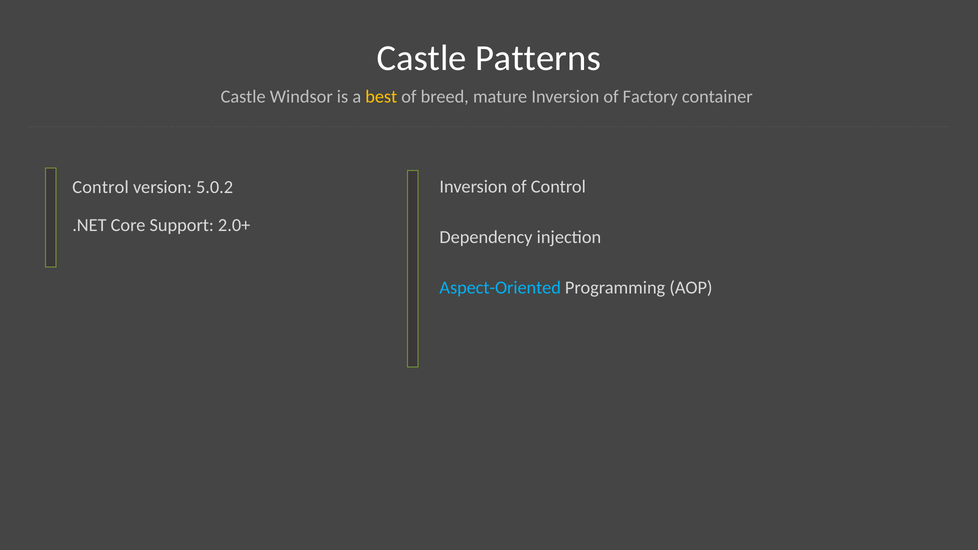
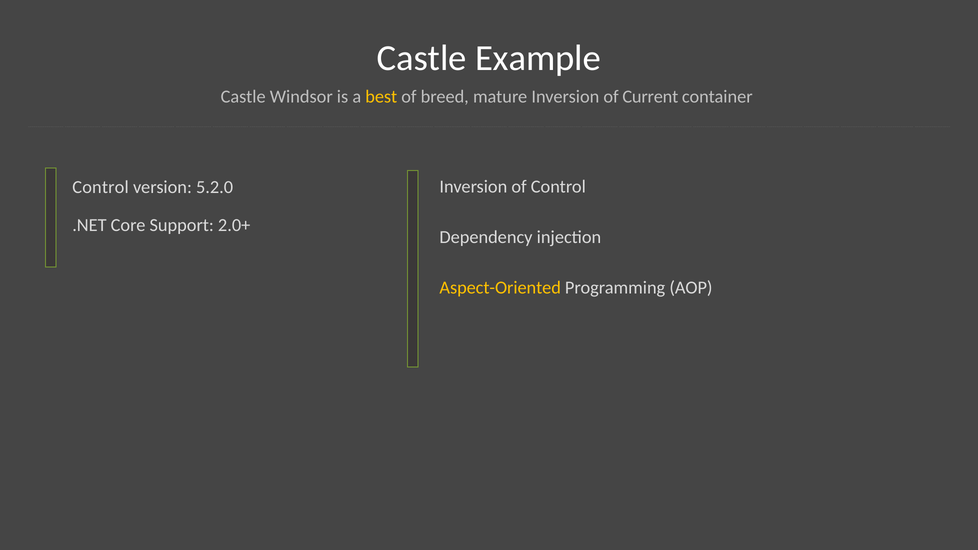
Patterns: Patterns -> Example
Factory: Factory -> Current
5.0.2: 5.0.2 -> 5.2.0
Aspect-Oriented colour: light blue -> yellow
